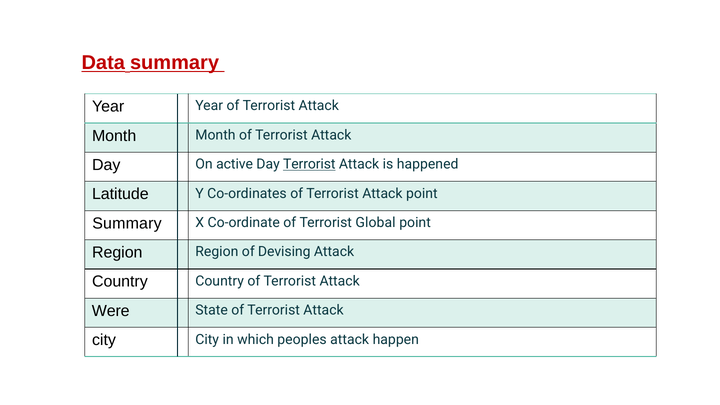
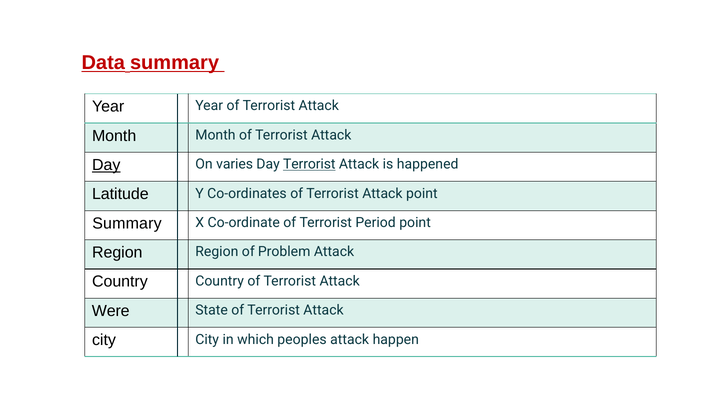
Day at (106, 165) underline: none -> present
active: active -> varies
Global: Global -> Period
Devising: Devising -> Problem
